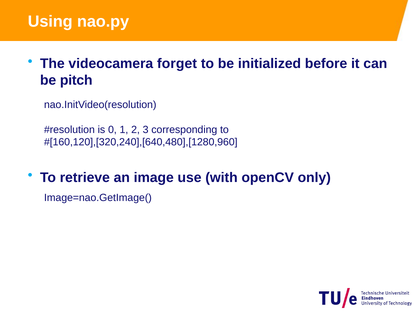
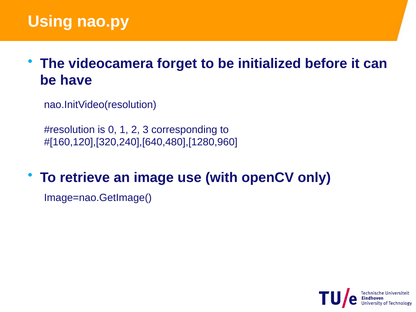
pitch: pitch -> have
